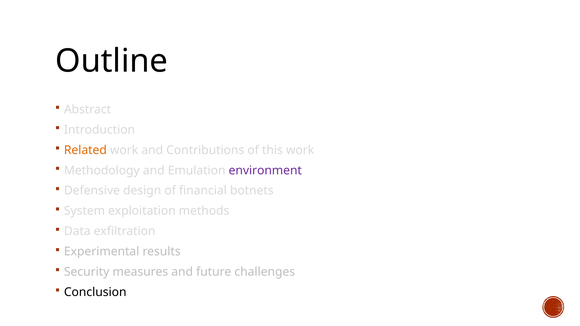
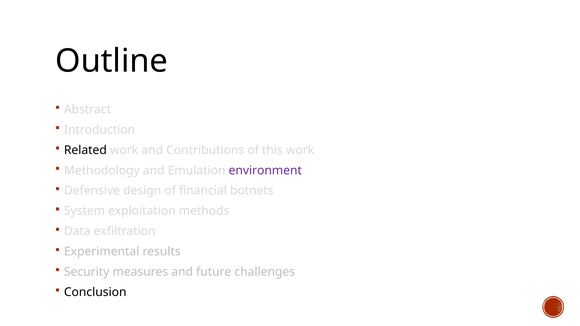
Related colour: orange -> black
